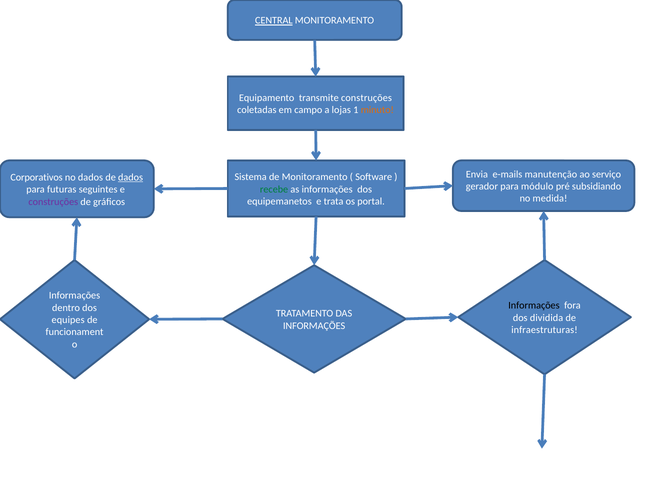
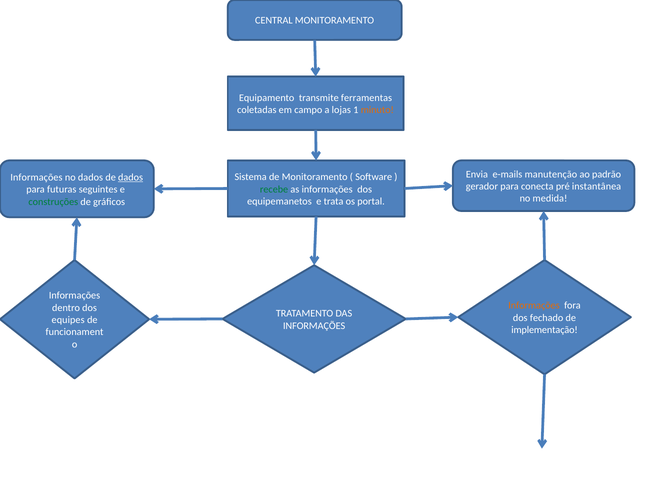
CENTRAL underline: present -> none
transmite construções: construções -> ferramentas
serviço: serviço -> padrão
Corporativos at (37, 177): Corporativos -> Informações
módulo: módulo -> conecta
subsidiando: subsidiando -> instantânea
construções at (53, 202) colour: purple -> green
Informações at (534, 305) colour: black -> orange
dividida: dividida -> fechado
infraestruturas: infraestruturas -> implementação
